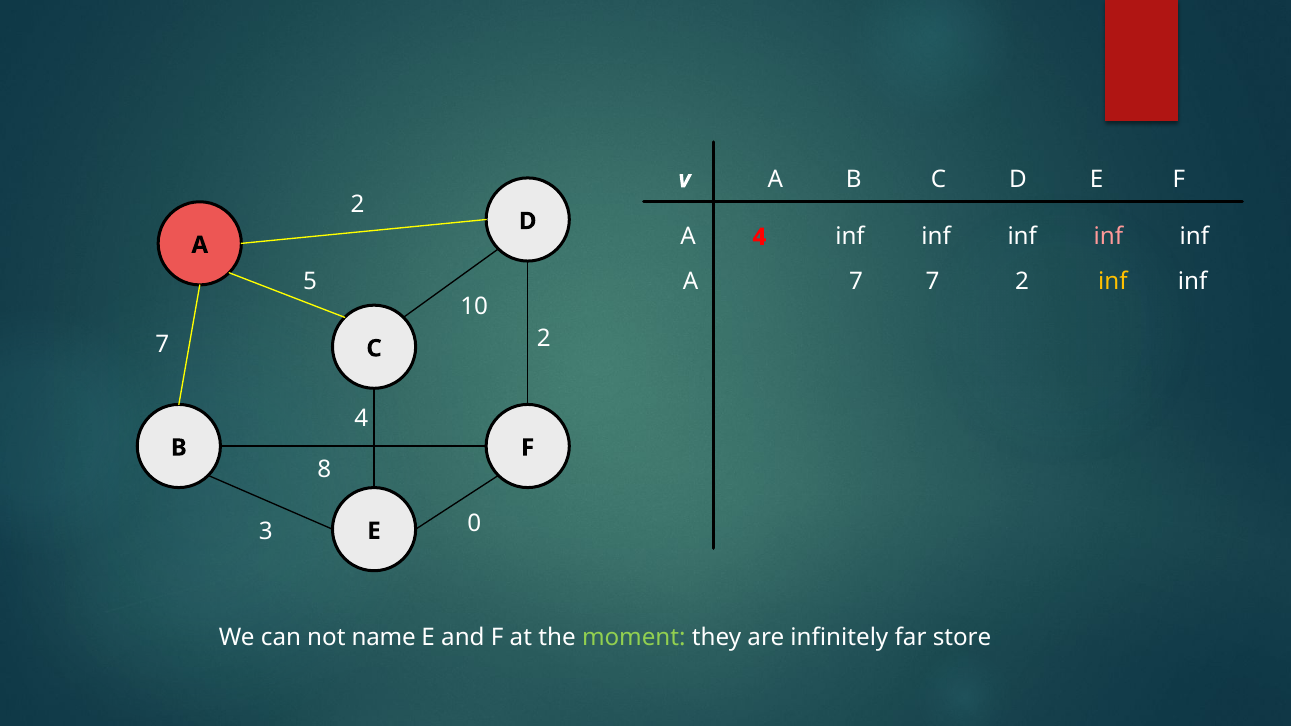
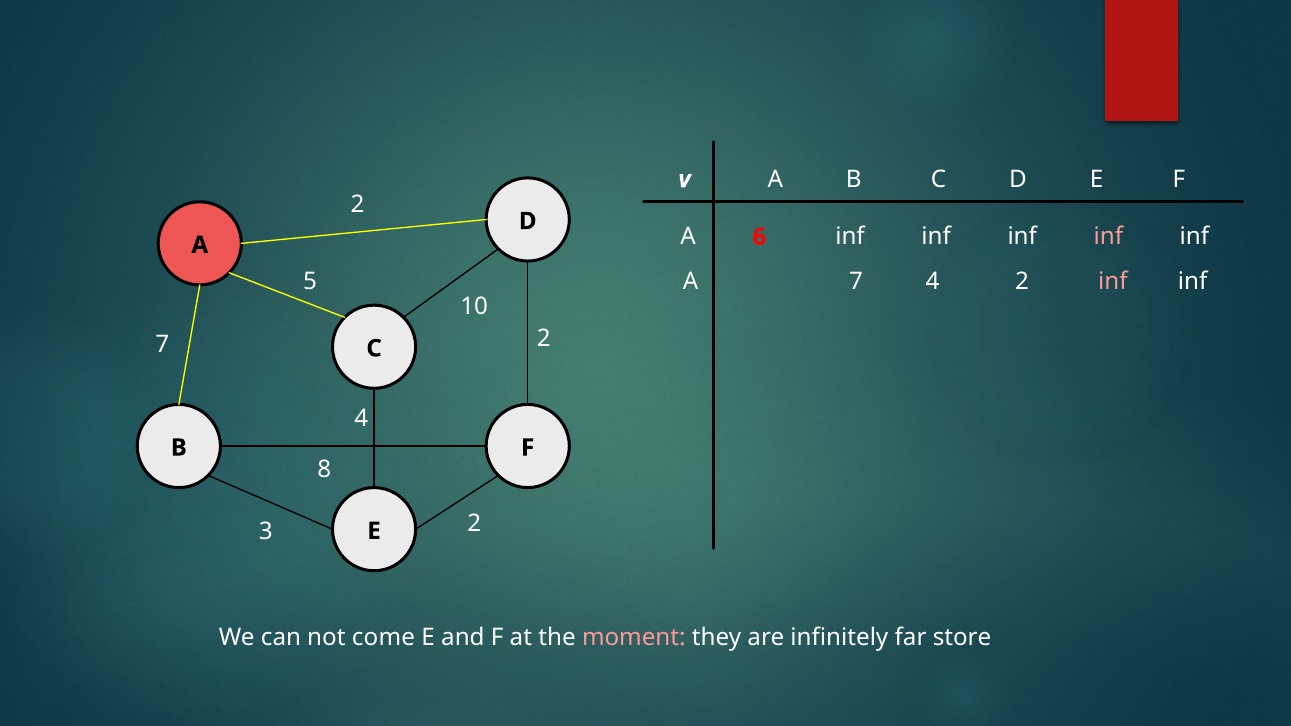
A 4: 4 -> 6
7 7: 7 -> 4
inf at (1113, 281) colour: yellow -> pink
3 0: 0 -> 2
name: name -> come
moment colour: light green -> pink
